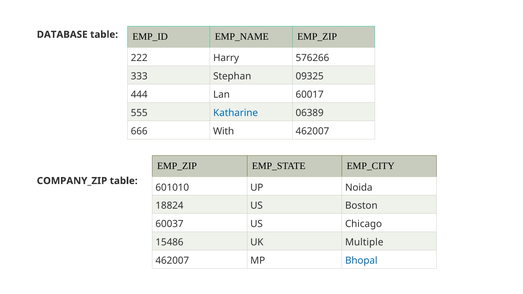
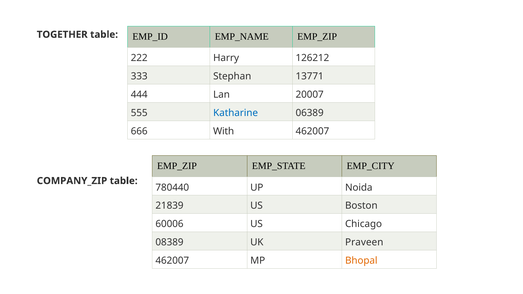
DATABASE: DATABASE -> TOGETHER
576266: 576266 -> 126212
09325: 09325 -> 13771
60017: 60017 -> 20007
601010: 601010 -> 780440
18824: 18824 -> 21839
60037: 60037 -> 60006
15486: 15486 -> 08389
Multiple: Multiple -> Praveen
Bhopal colour: blue -> orange
